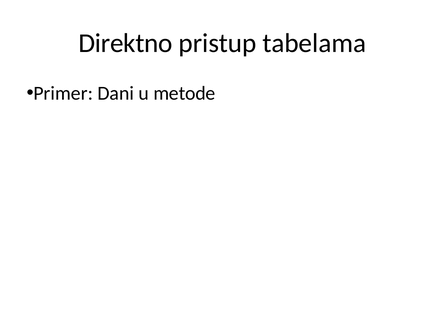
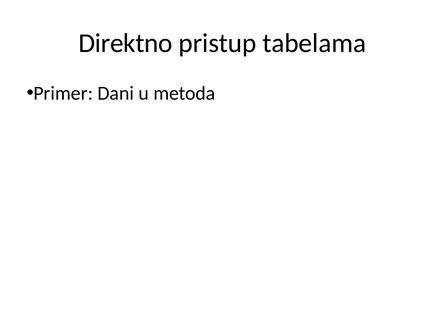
metode: metode -> metoda
